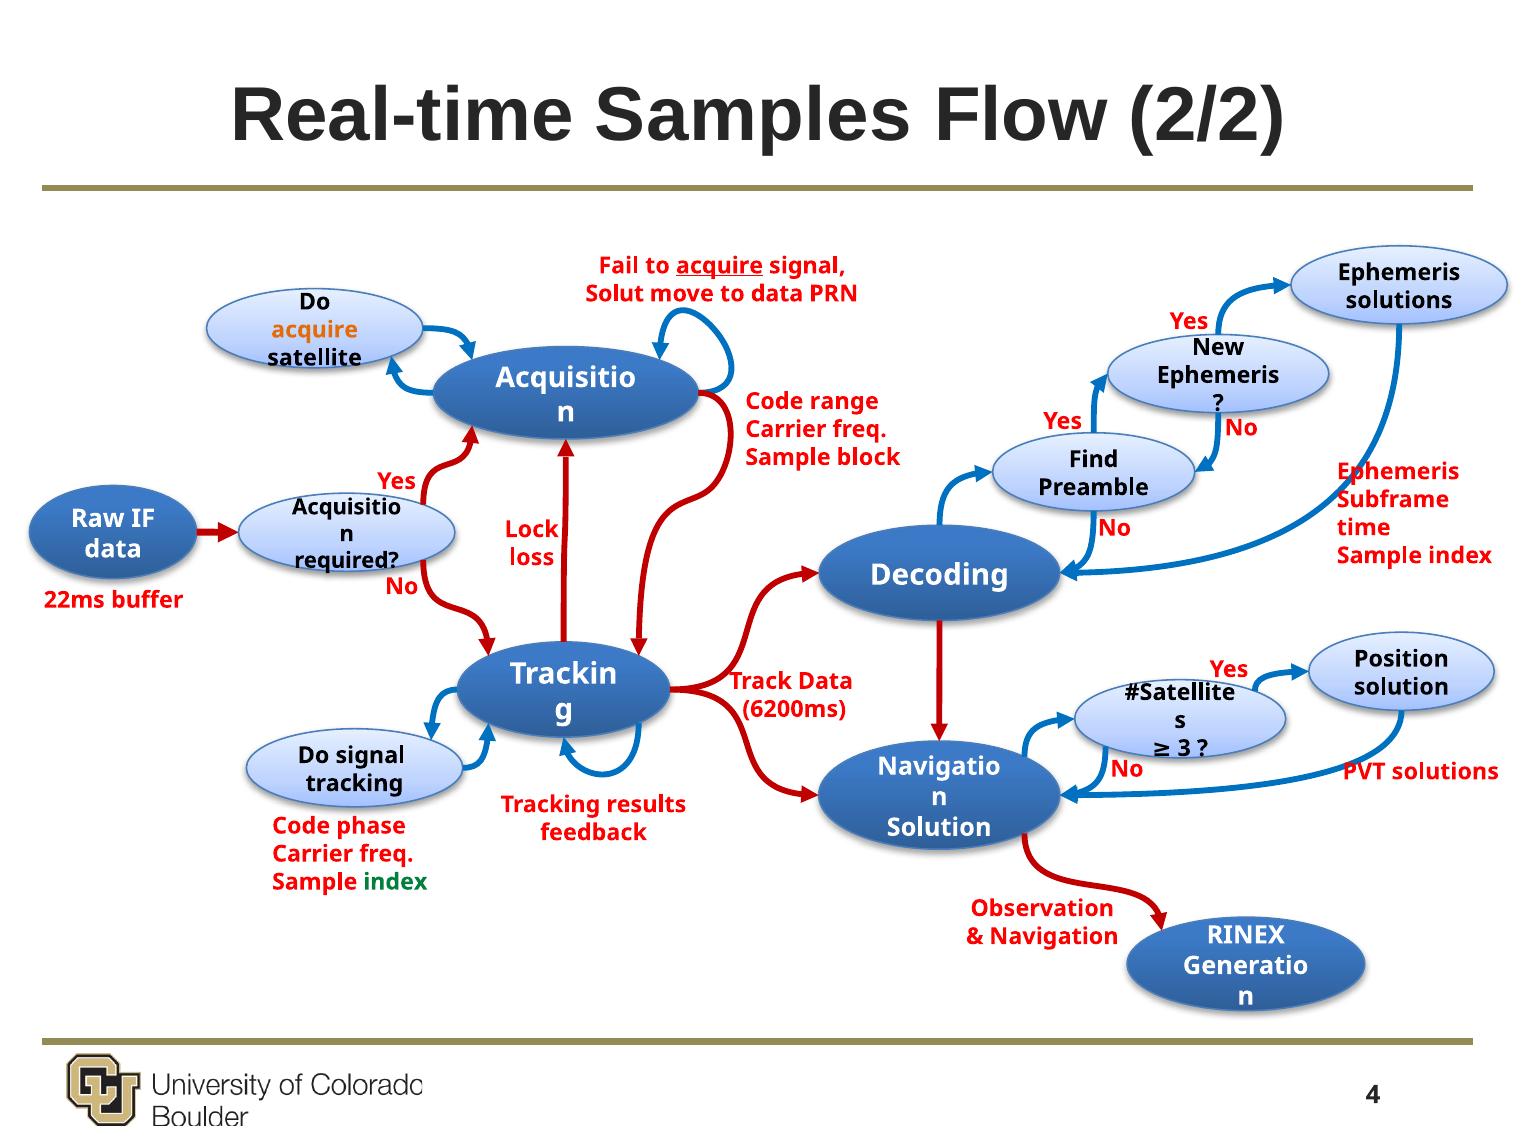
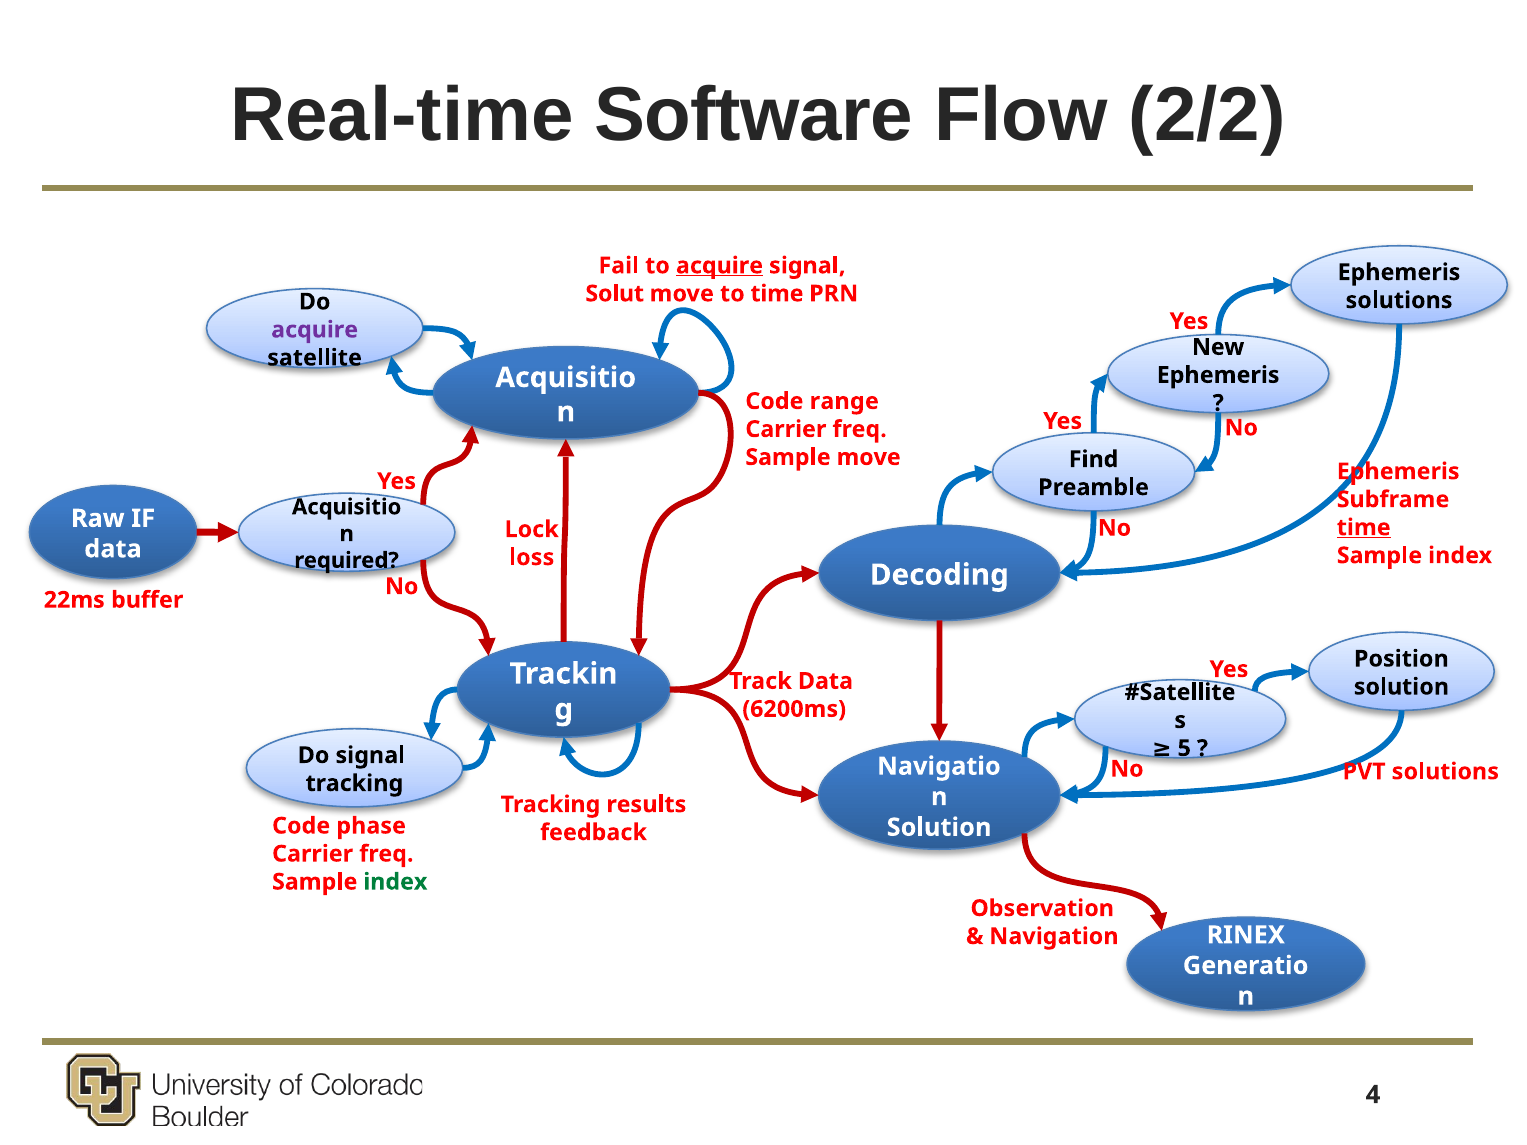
Samples: Samples -> Software
to data: data -> time
acquire at (315, 330) colour: orange -> purple
Sample block: block -> move
time at (1364, 528) underline: none -> present
3: 3 -> 5
